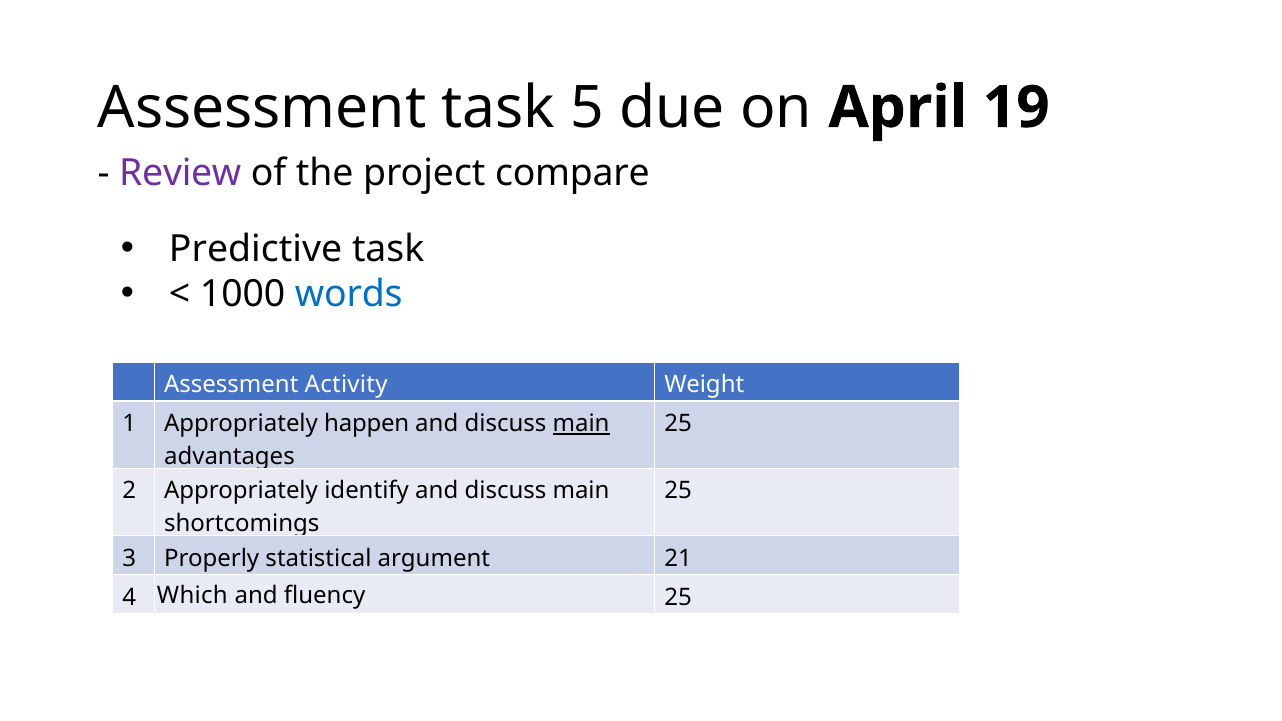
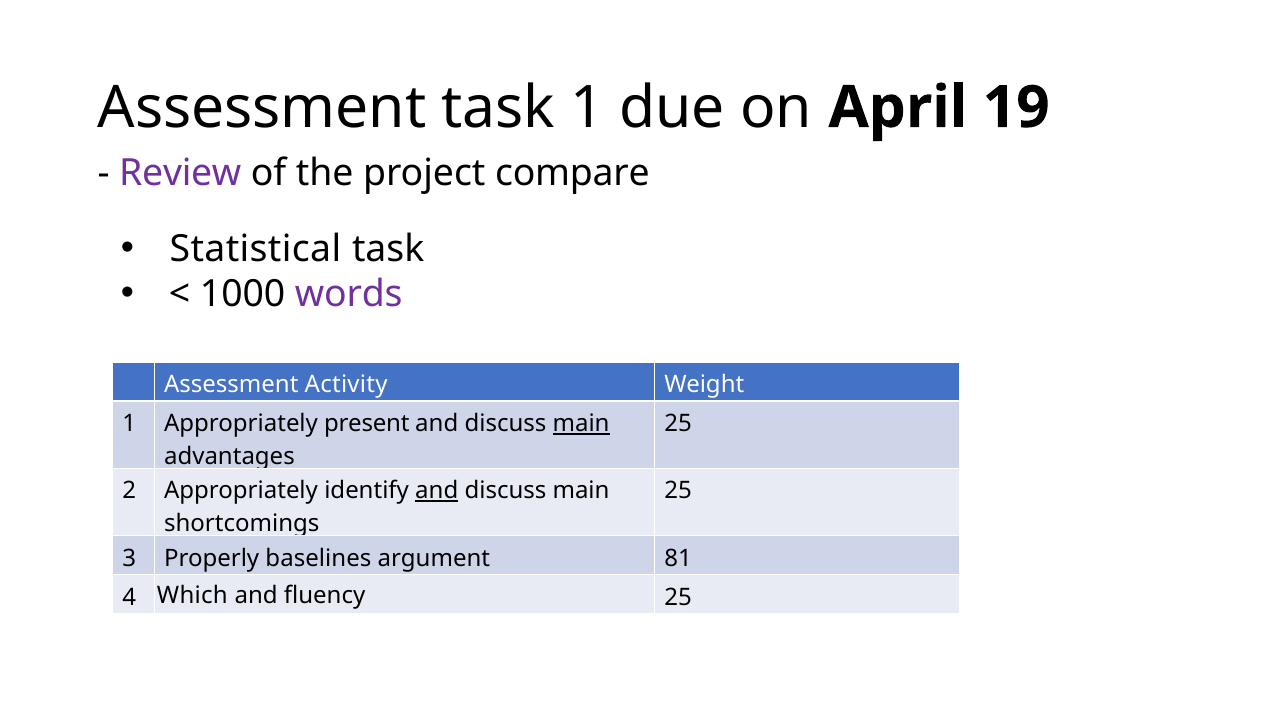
task 5: 5 -> 1
Predictive: Predictive -> Statistical
words colour: blue -> purple
happen: happen -> present
and at (437, 491) underline: none -> present
statistical: statistical -> baselines
21: 21 -> 81
